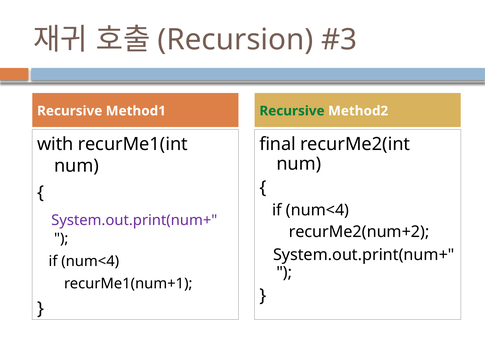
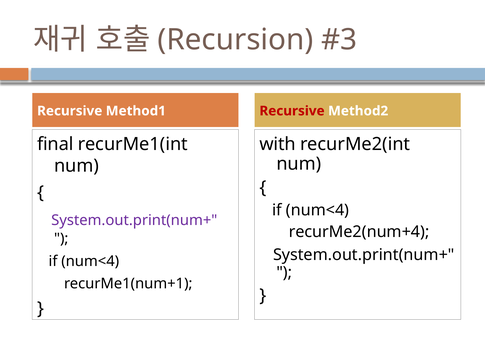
Recursive at (292, 111) colour: green -> red
with: with -> final
final: final -> with
recurMe2(num+2: recurMe2(num+2 -> recurMe2(num+4
